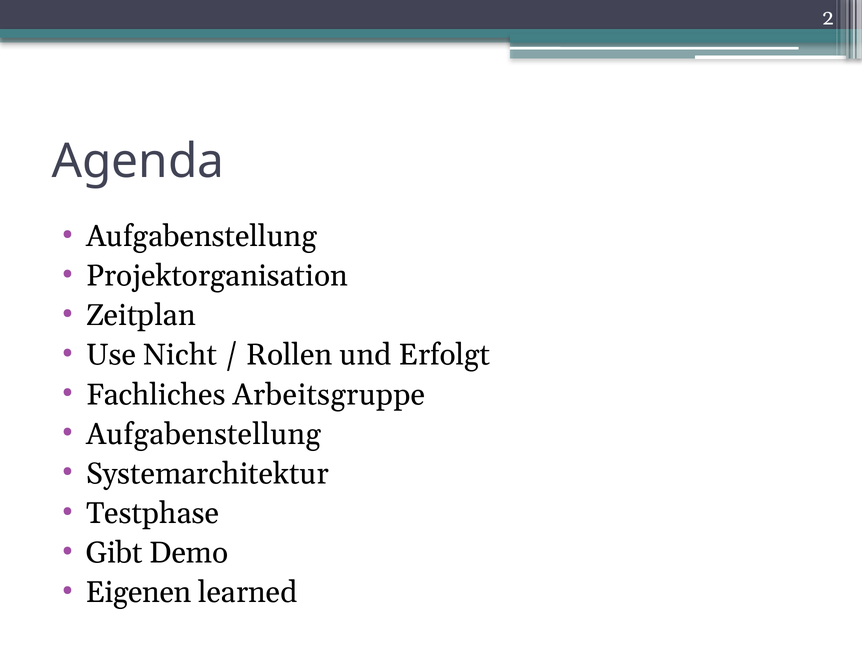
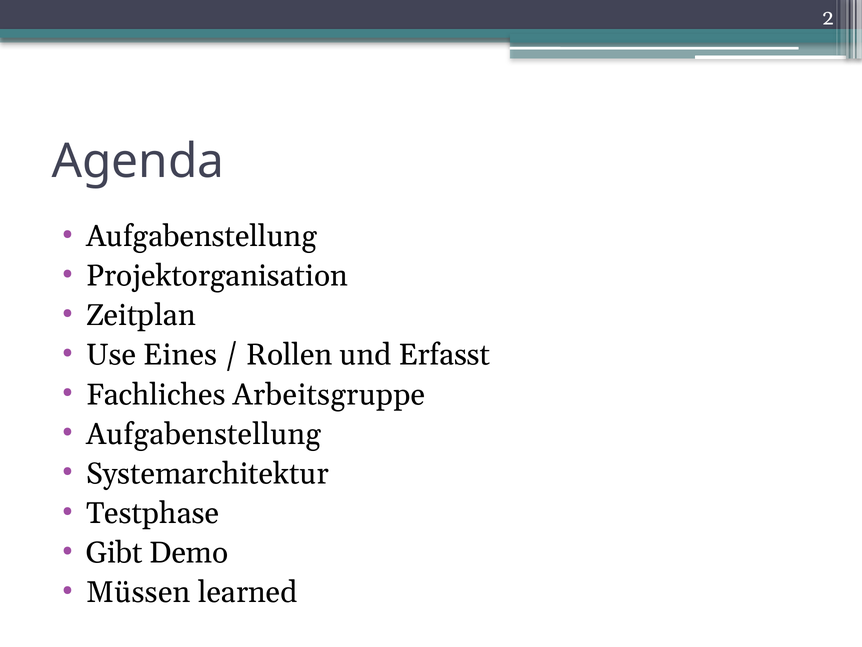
Nicht: Nicht -> Eines
Erfolgt: Erfolgt -> Erfasst
Eigenen: Eigenen -> Müssen
